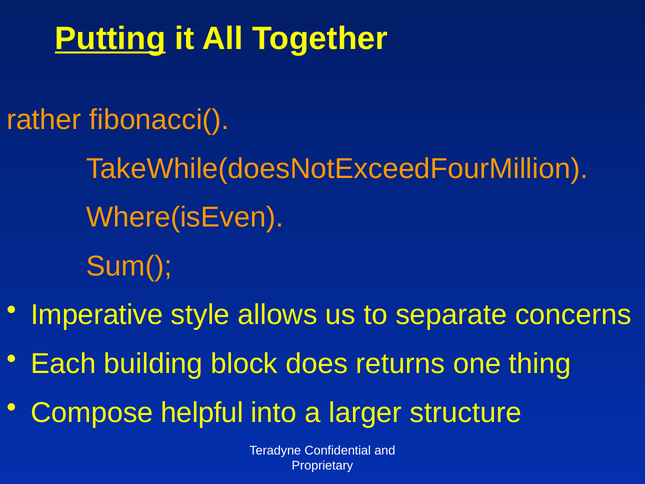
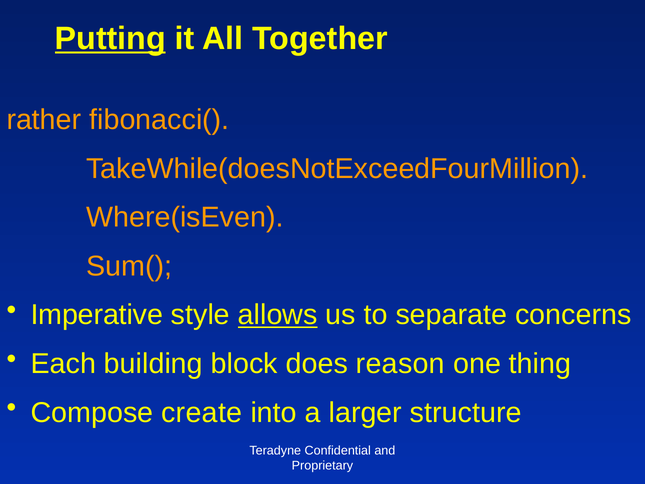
allows underline: none -> present
returns: returns -> reason
helpful: helpful -> create
